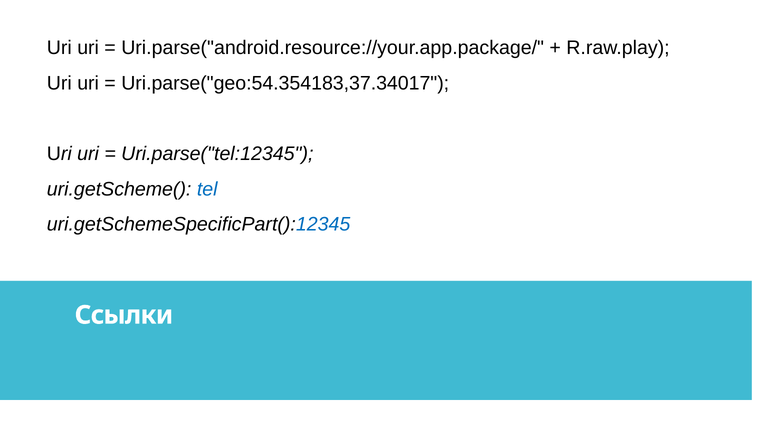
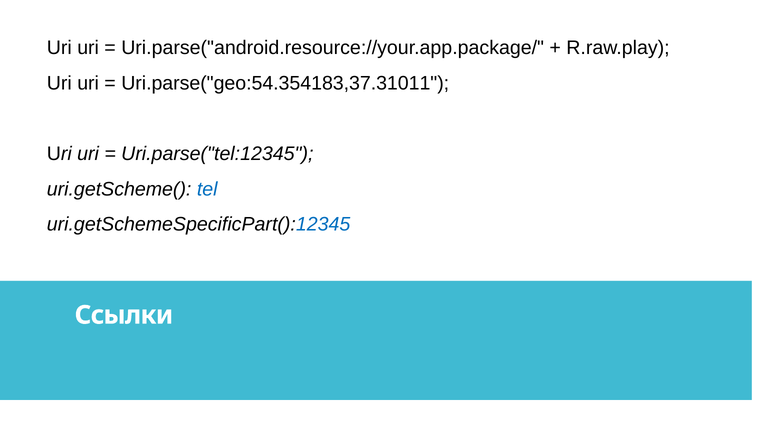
Uri.parse("geo:54.354183,37.34017: Uri.parse("geo:54.354183,37.34017 -> Uri.parse("geo:54.354183,37.31011
